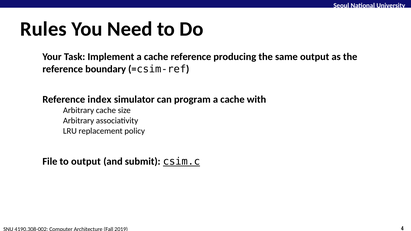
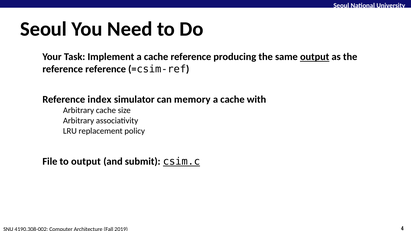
Rules at (43, 29): Rules -> Seoul
output at (315, 57) underline: none -> present
reference boundary: boundary -> reference
program: program -> memory
